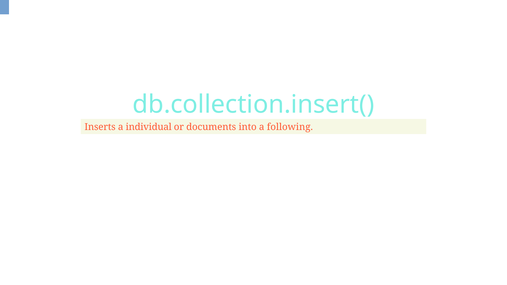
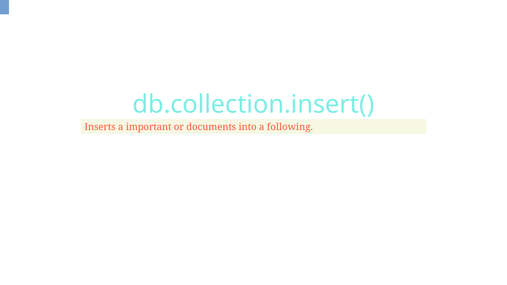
individual: individual -> important
